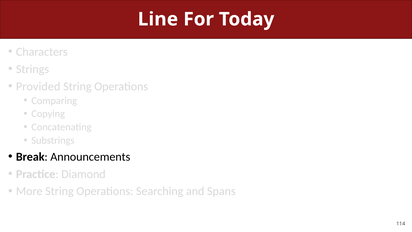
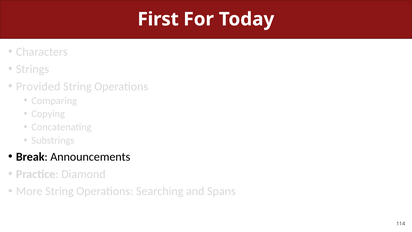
Line: Line -> First
